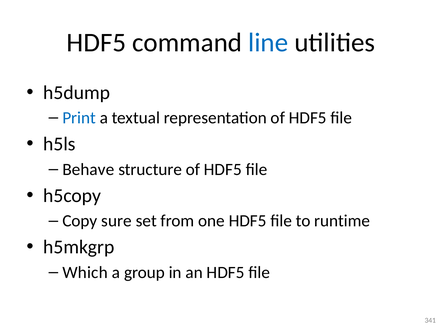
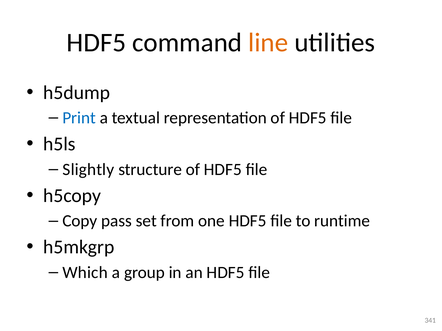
line colour: blue -> orange
Behave: Behave -> Slightly
sure: sure -> pass
